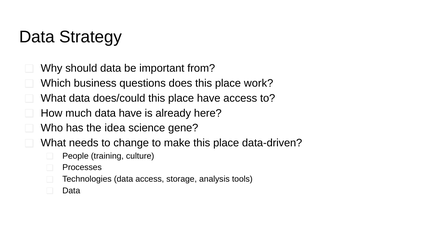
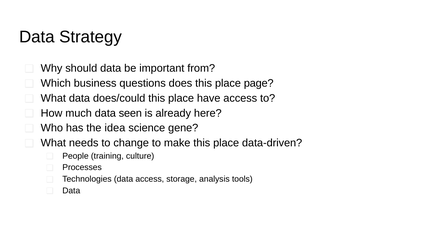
work: work -> page
data have: have -> seen
